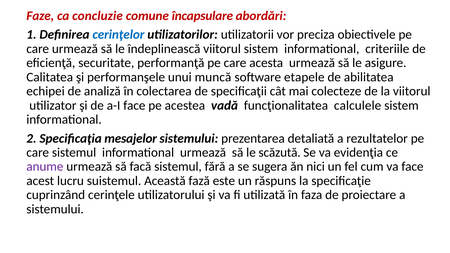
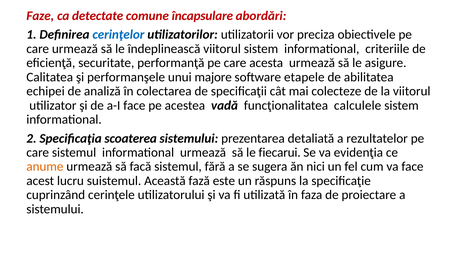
concluzie: concluzie -> detectate
muncă: muncă -> majore
mesajelor: mesajelor -> scoaterea
scăzută: scăzută -> fiecarui
anume colour: purple -> orange
